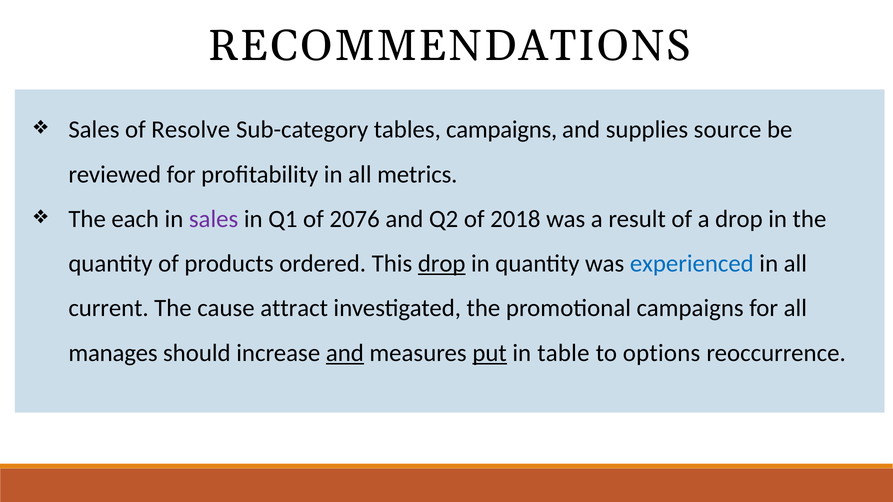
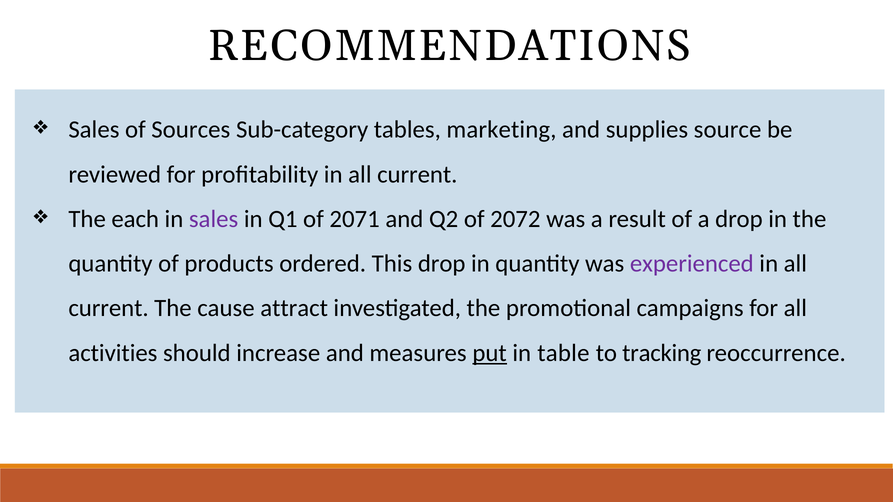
Resolve: Resolve -> Sources
tables campaigns: campaigns -> marketing
profitability in all metrics: metrics -> current
2076: 2076 -> 2071
2018: 2018 -> 2072
drop at (442, 264) underline: present -> none
experienced colour: blue -> purple
manages: manages -> activities
and at (345, 353) underline: present -> none
options: options -> tracking
